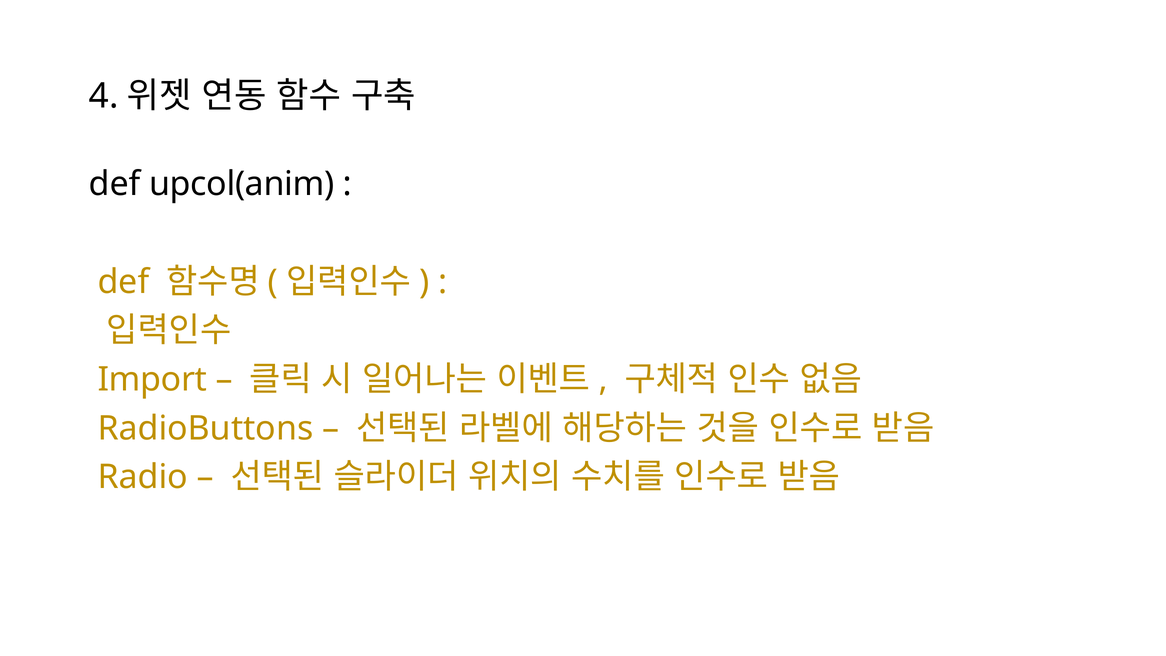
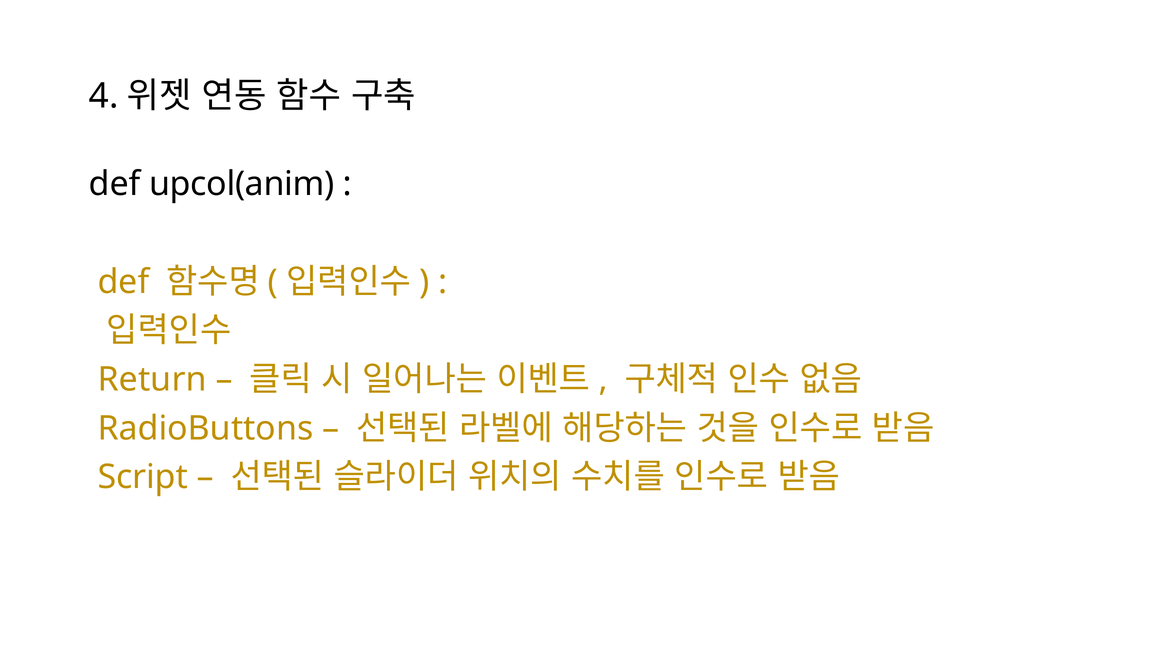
Import: Import -> Return
Radio: Radio -> Script
